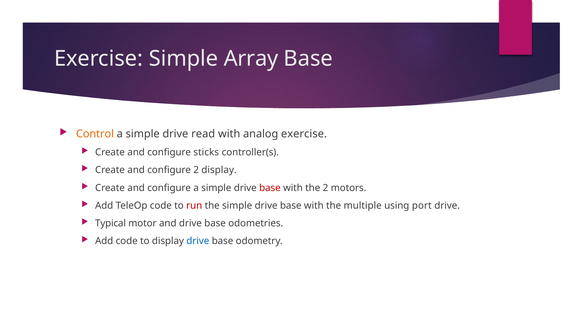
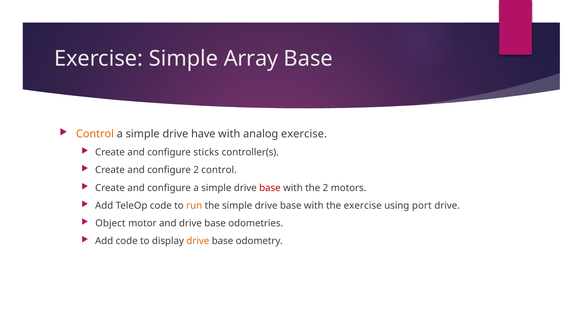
read: read -> have
2 display: display -> control
run colour: red -> orange
the multiple: multiple -> exercise
Typical: Typical -> Object
drive at (198, 241) colour: blue -> orange
